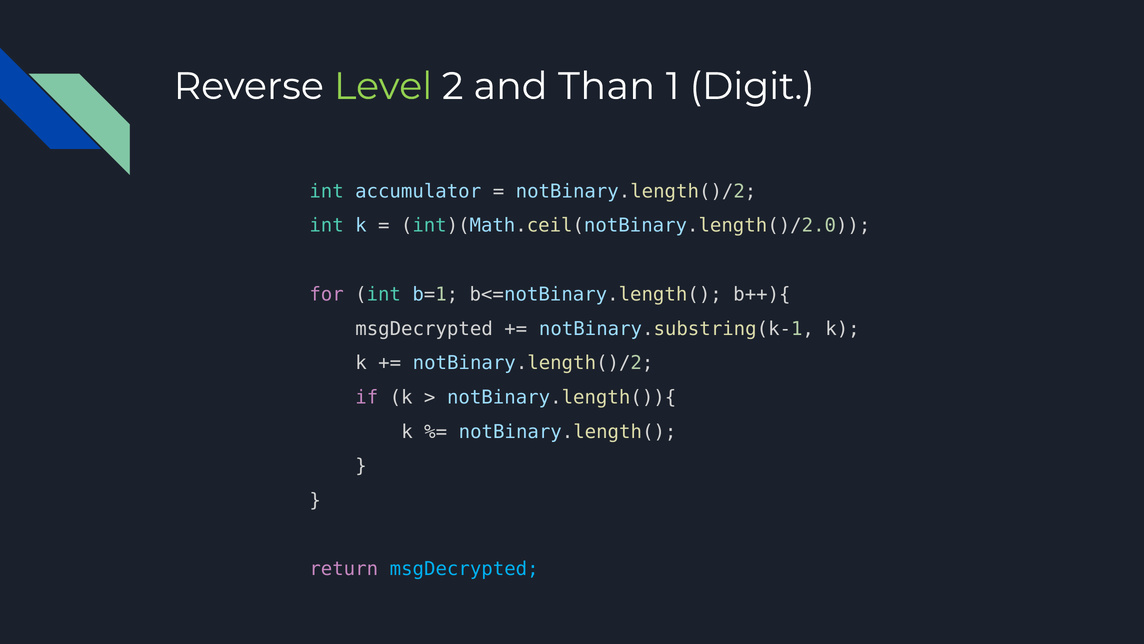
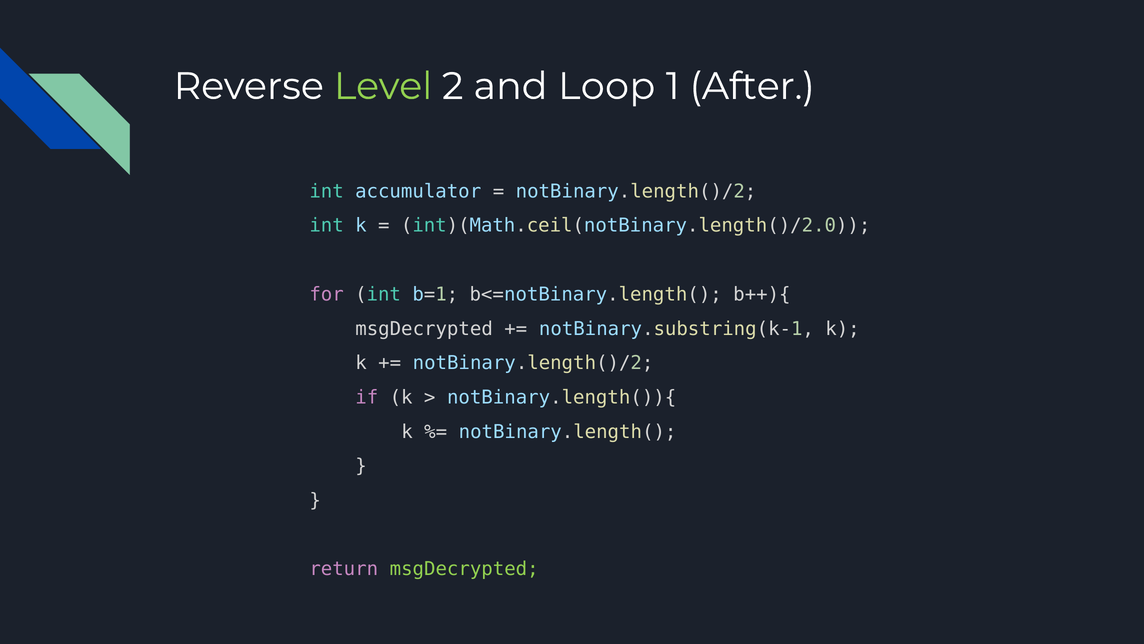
Than: Than -> Loop
Digit: Digit -> After
msgDecrypted at (464, 569) colour: light blue -> light green
